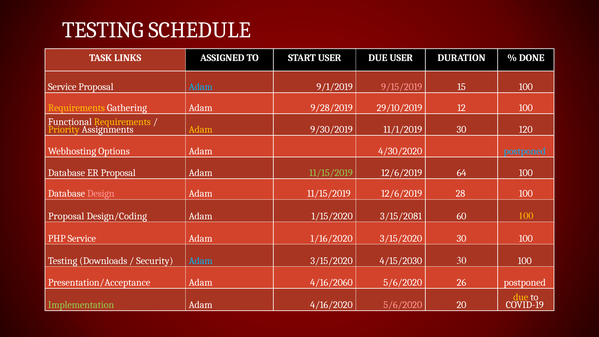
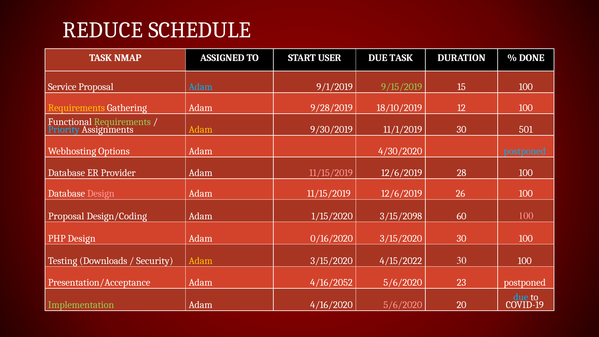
TESTING at (103, 30): TESTING -> REDUCE
LINKS: LINKS -> NMAP
DUE USER: USER -> TASK
9/15/2019 colour: pink -> light green
29/10/2019: 29/10/2019 -> 18/10/2019
Requirements at (122, 122) colour: yellow -> light green
Priority colour: yellow -> light blue
120: 120 -> 501
ER Proposal: Proposal -> Provider
11/15/2019 at (331, 173) colour: light green -> pink
64: 64 -> 28
28: 28 -> 26
3/15/2081: 3/15/2081 -> 3/15/2098
100 at (526, 216) colour: yellow -> pink
PHP Service: Service -> Design
1/16/2020: 1/16/2020 -> 0/16/2020
Adam at (201, 261) colour: light blue -> yellow
4/15/2030: 4/15/2030 -> 4/15/2022
4/16/2060: 4/16/2060 -> 4/16/2052
26: 26 -> 23
due at (521, 297) colour: yellow -> light blue
